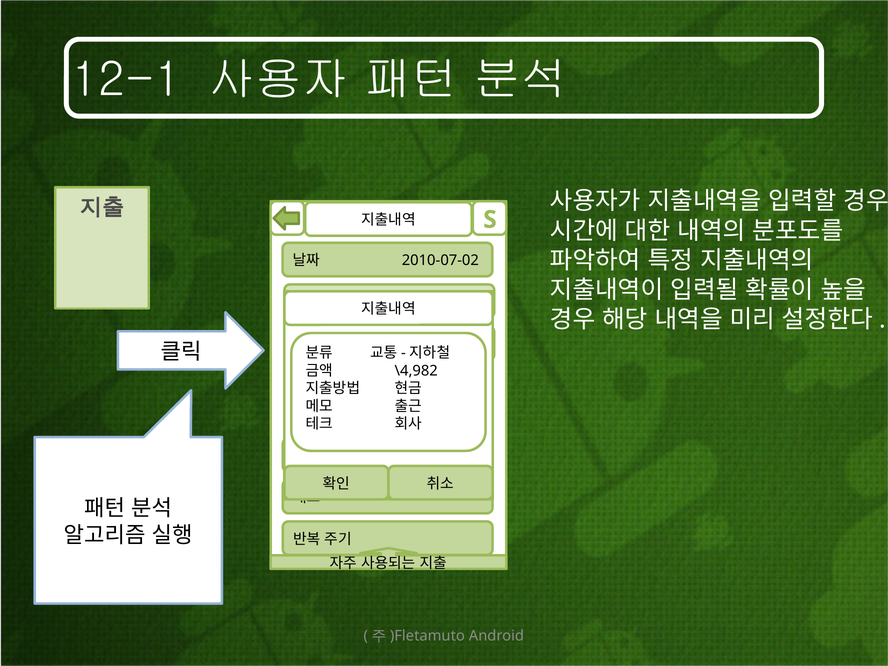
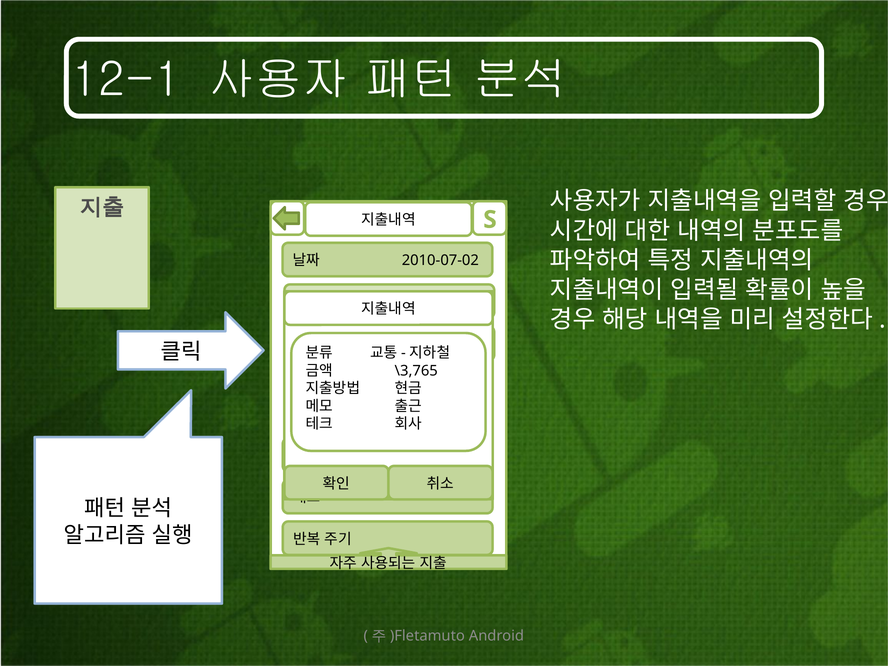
\4,982: \4,982 -> \3,765
